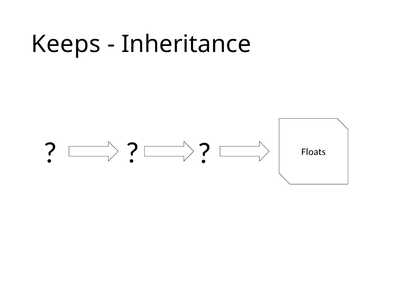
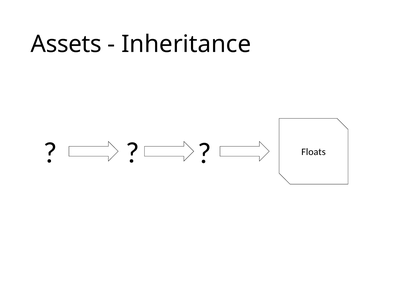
Keeps: Keeps -> Assets
